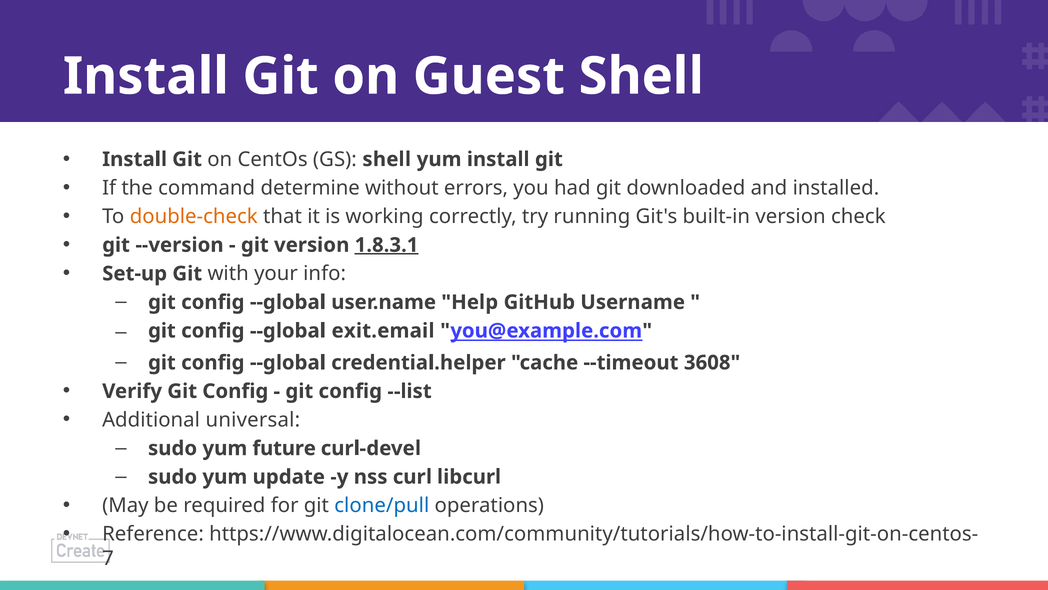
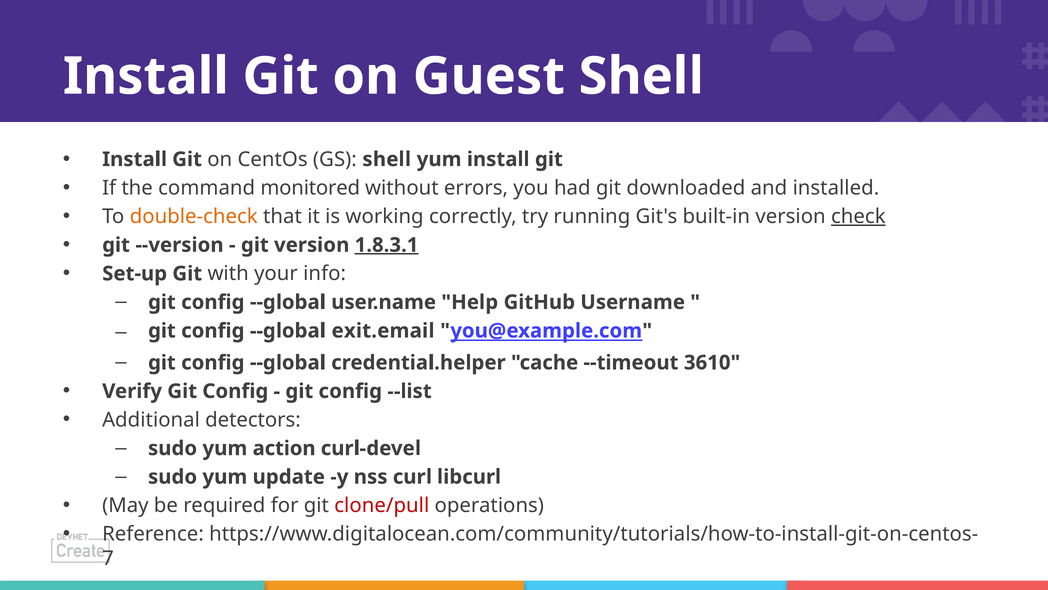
determine: determine -> monitored
check underline: none -> present
3608: 3608 -> 3610
universal: universal -> detectors
future: future -> action
clone/pull colour: blue -> red
